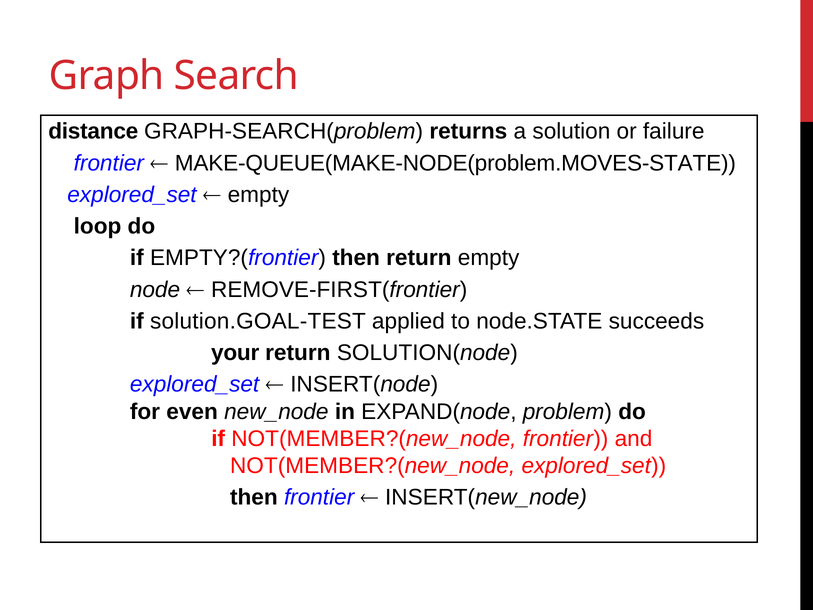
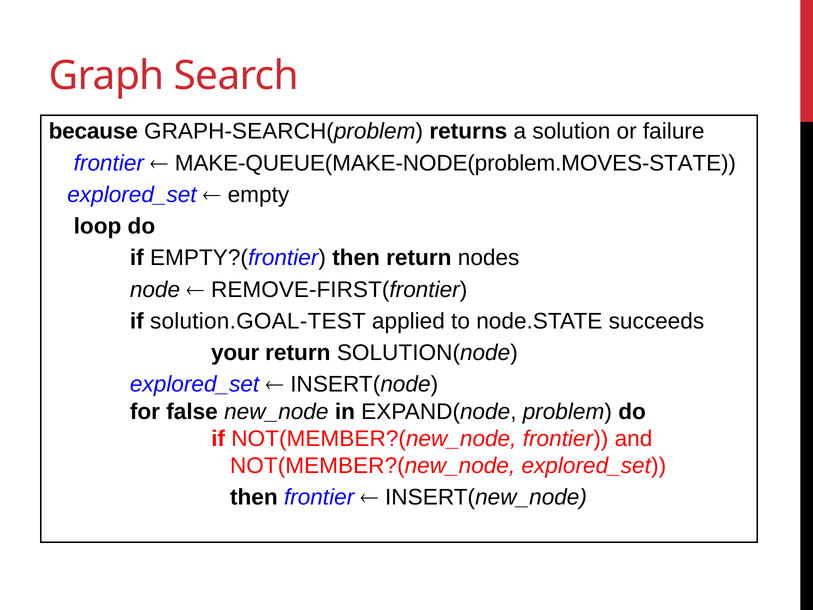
distance: distance -> because
return empty: empty -> nodes
even: even -> false
